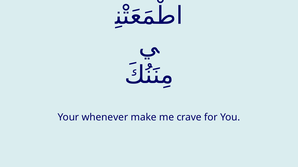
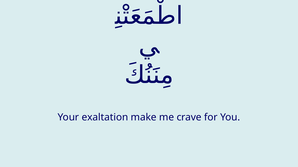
whenever: whenever -> exaltation
